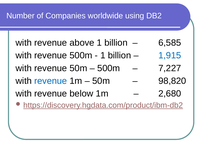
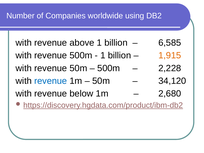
1,915 colour: blue -> orange
7,227: 7,227 -> 2,228
98,820: 98,820 -> 34,120
